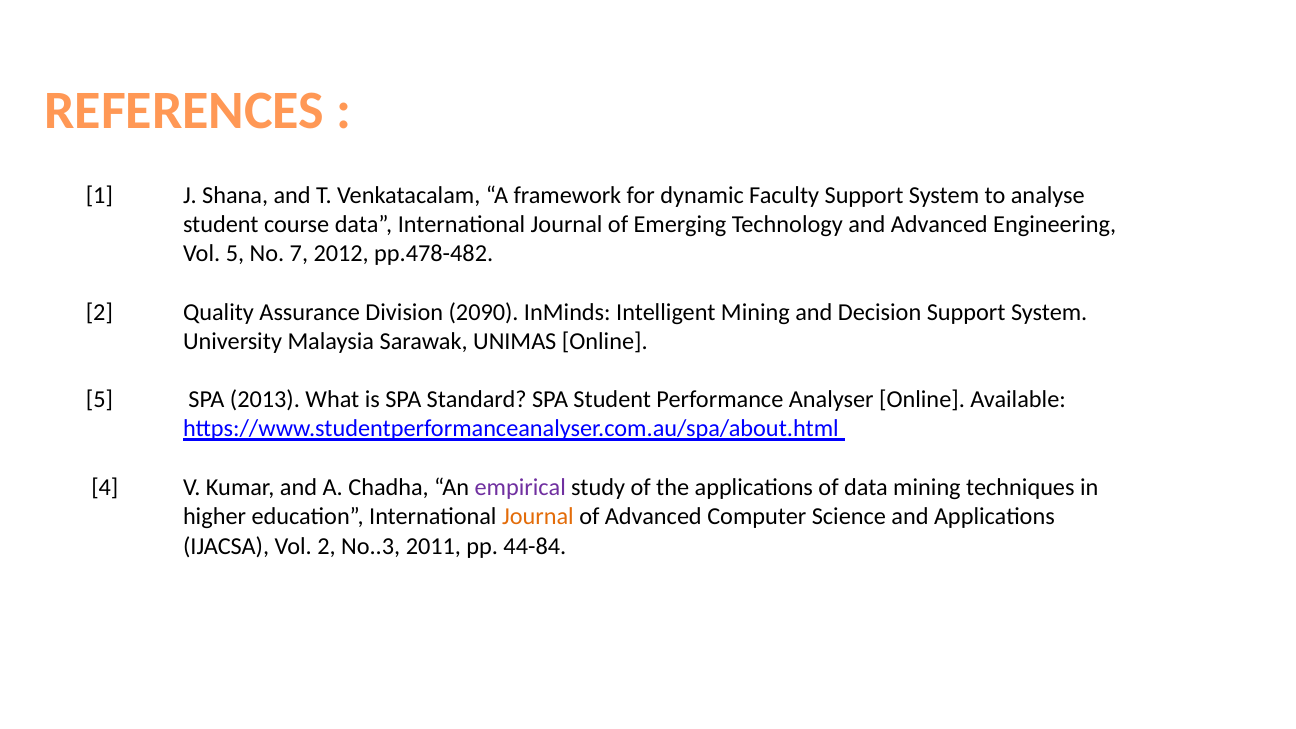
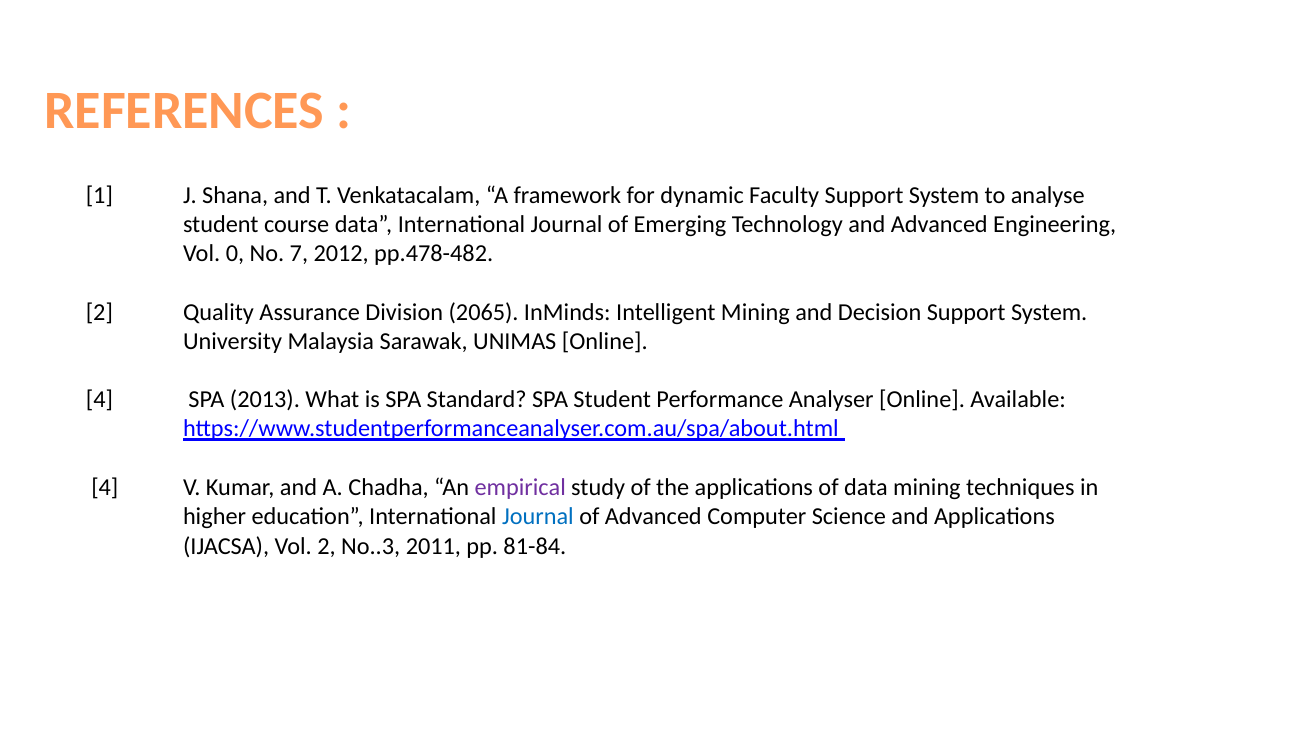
Vol 5: 5 -> 0
2090: 2090 -> 2065
5 at (99, 400): 5 -> 4
Journal at (538, 517) colour: orange -> blue
44-84: 44-84 -> 81-84
